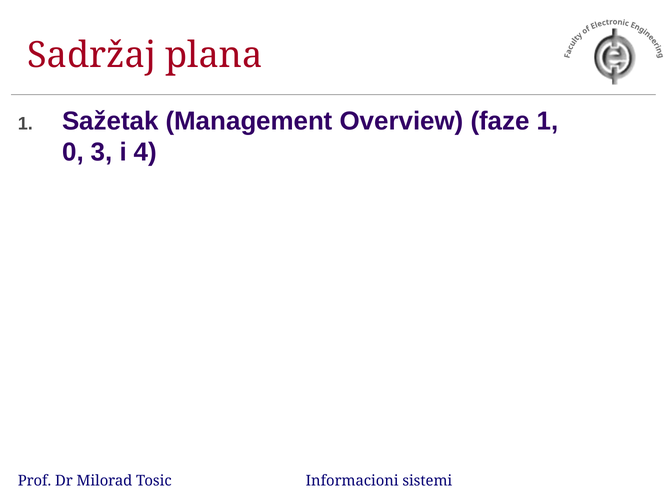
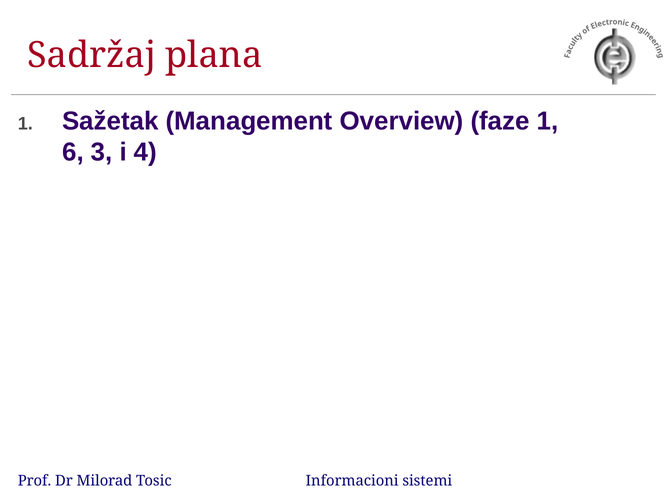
0: 0 -> 6
